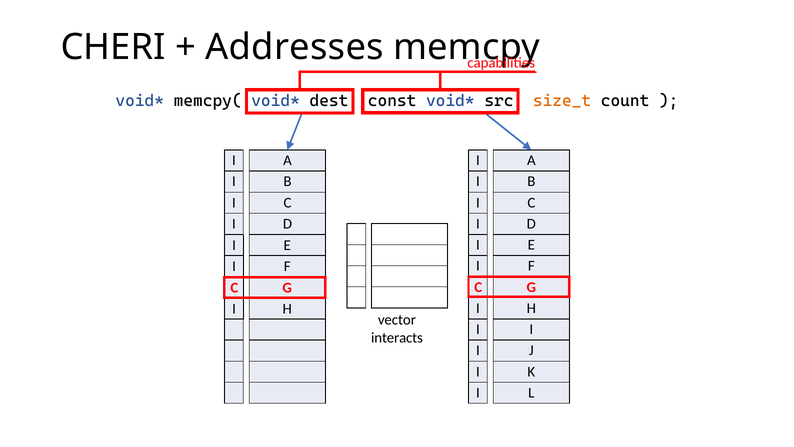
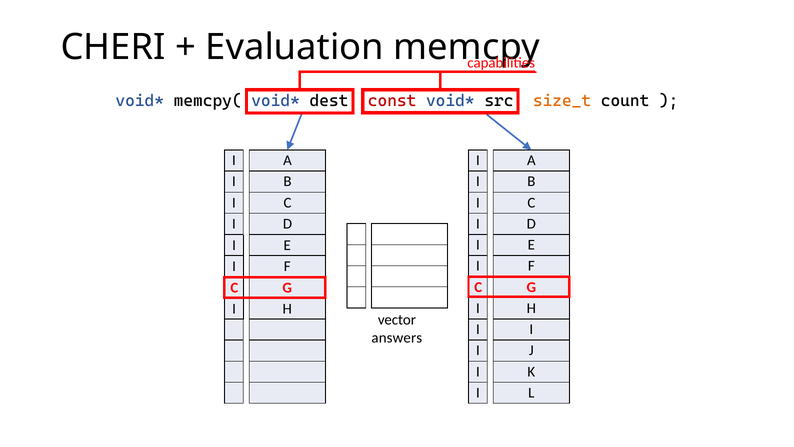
Addresses: Addresses -> Evaluation
const colour: black -> red
interacts: interacts -> answers
